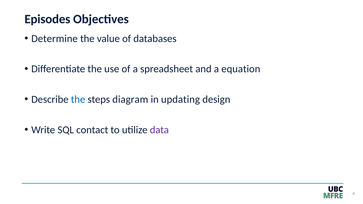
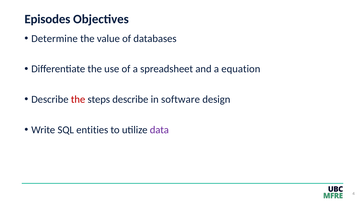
the at (78, 100) colour: blue -> red
steps diagram: diagram -> describe
updating: updating -> software
contact: contact -> entities
